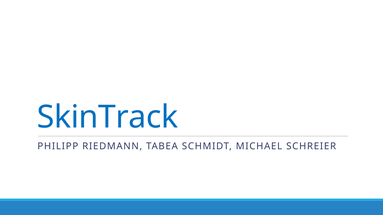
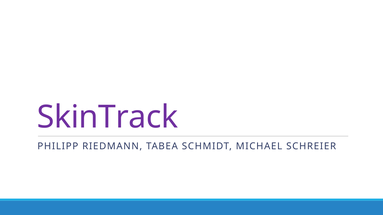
SkinTrack colour: blue -> purple
